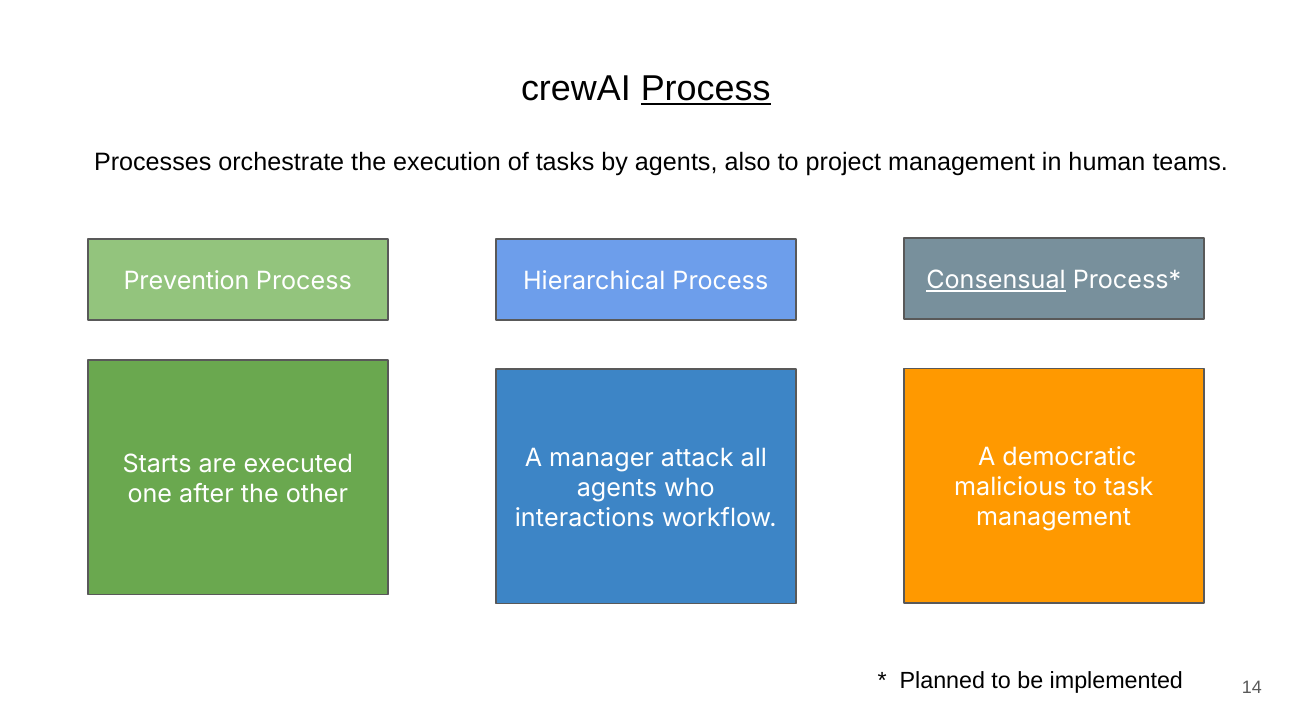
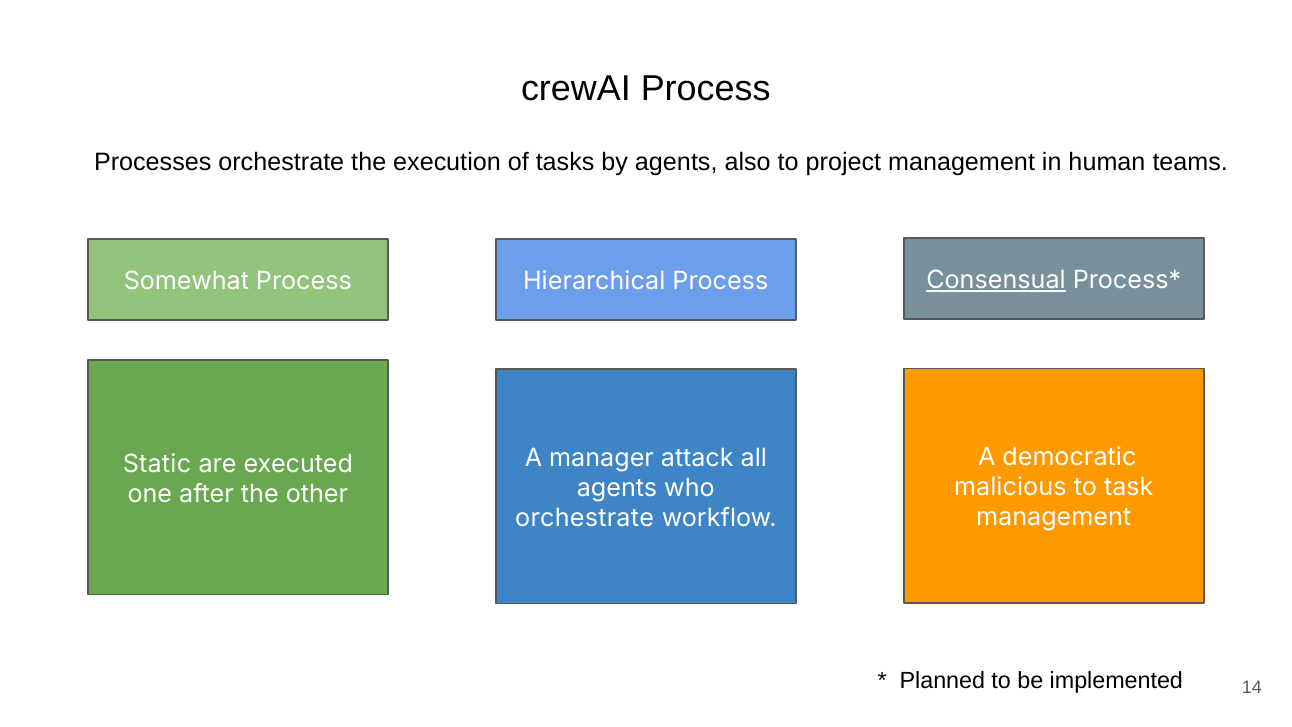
Process at (706, 89) underline: present -> none
Prevention: Prevention -> Somewhat
Starts: Starts -> Static
interactions at (585, 518): interactions -> orchestrate
